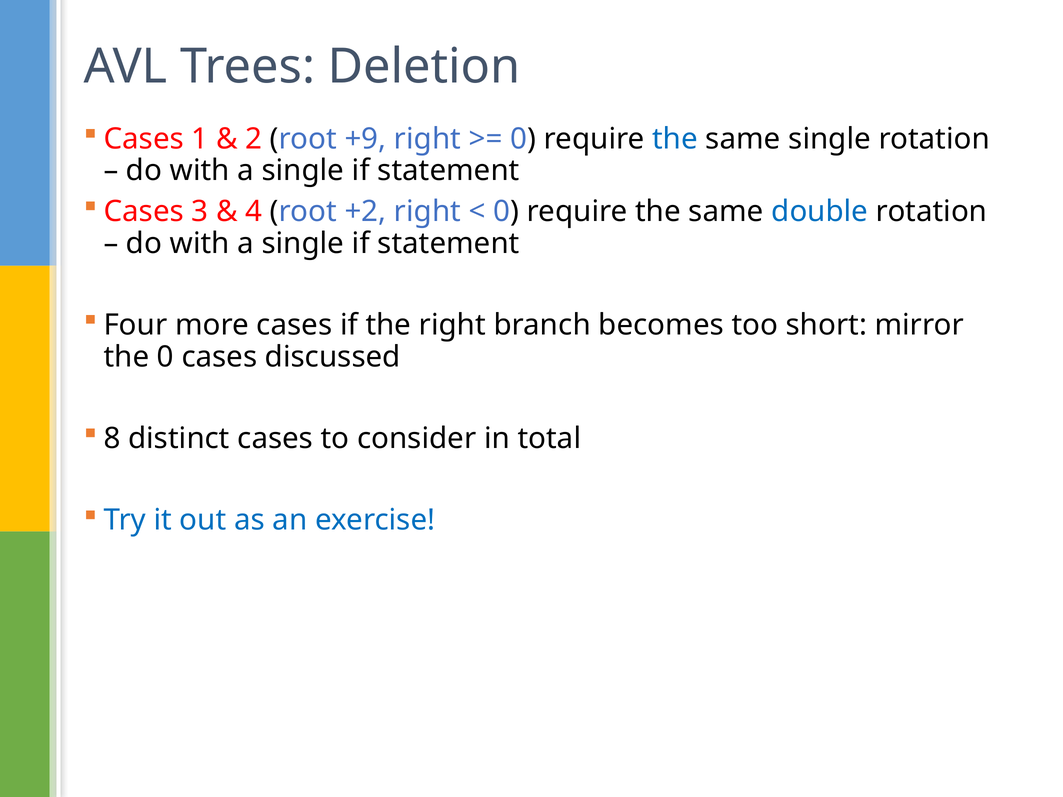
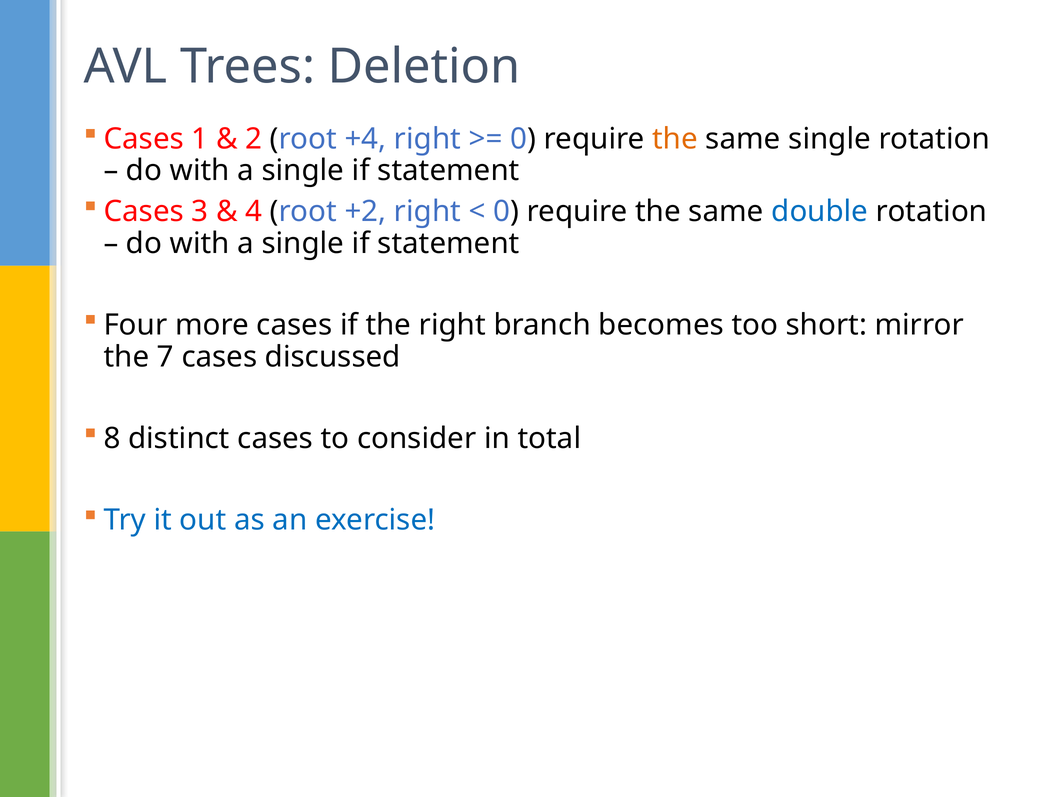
+9: +9 -> +4
the at (675, 139) colour: blue -> orange
the 0: 0 -> 7
